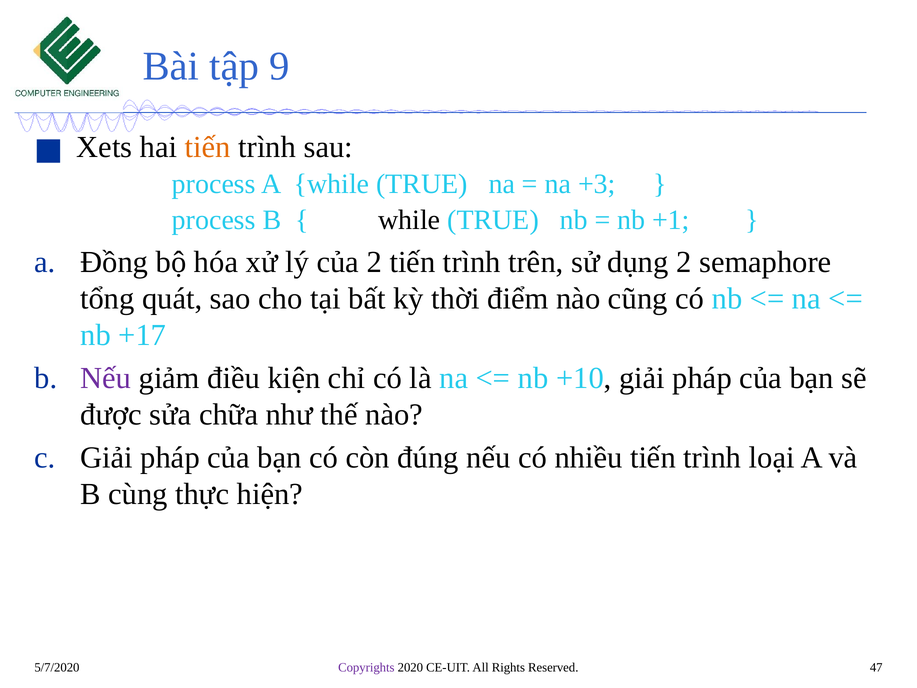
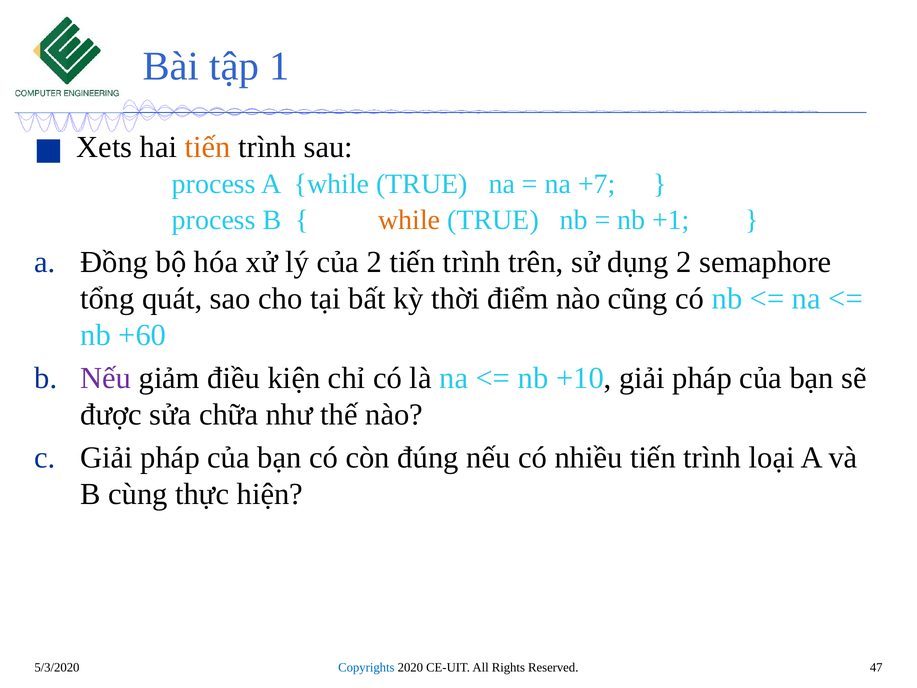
9: 9 -> 1
+3: +3 -> +7
while at (409, 220) colour: black -> orange
+17: +17 -> +60
Copyrights colour: purple -> blue
5/7/2020: 5/7/2020 -> 5/3/2020
